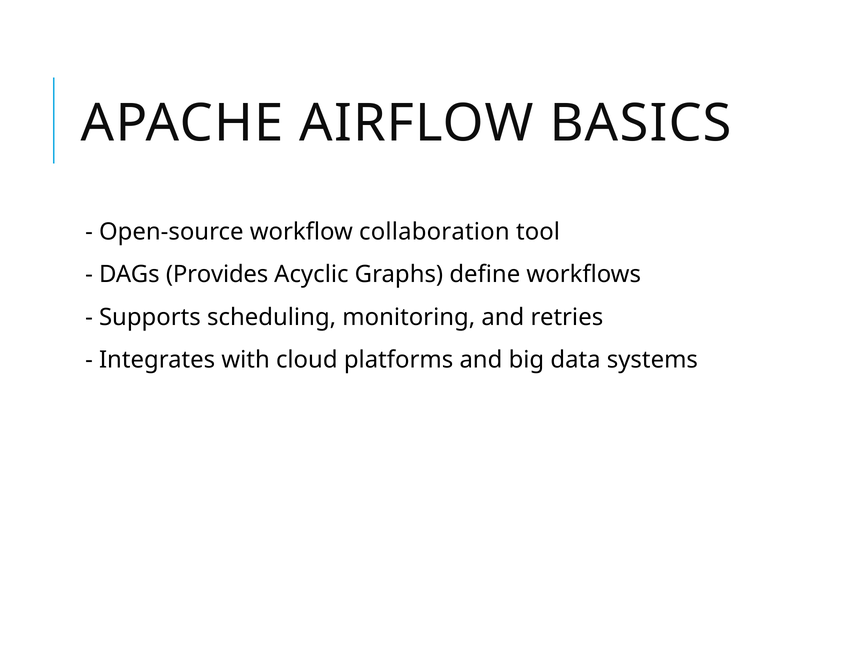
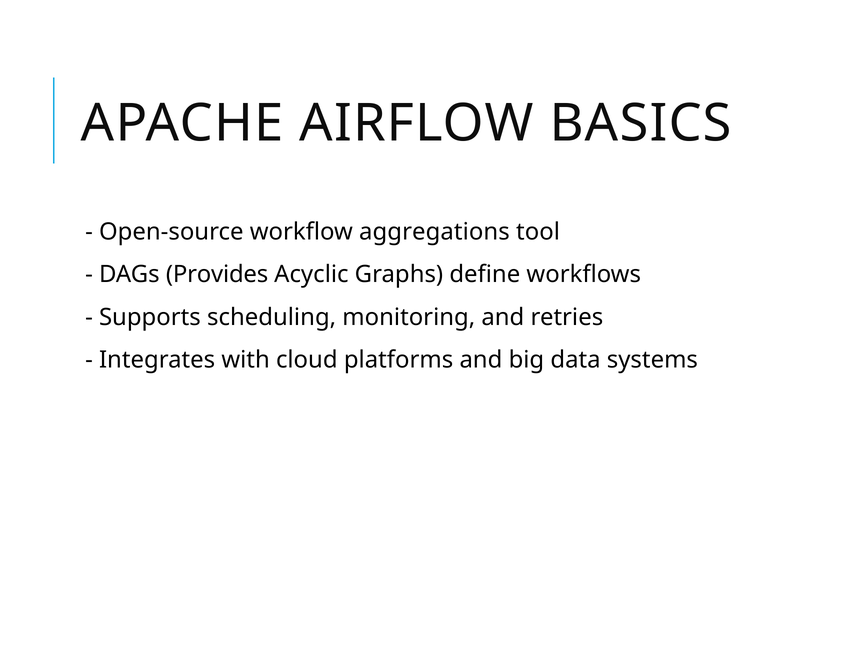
collaboration: collaboration -> aggregations
